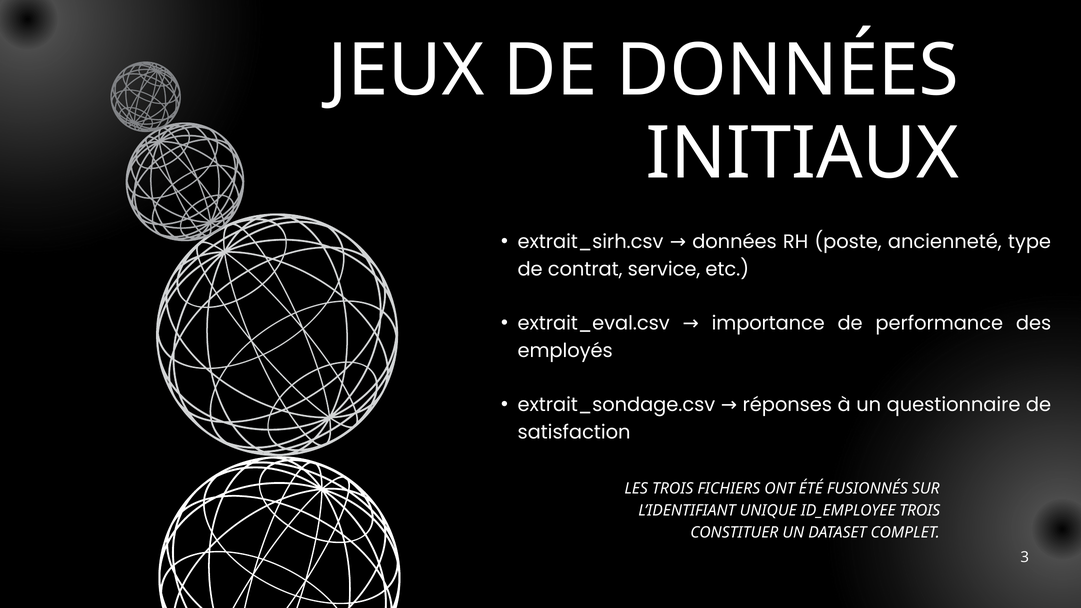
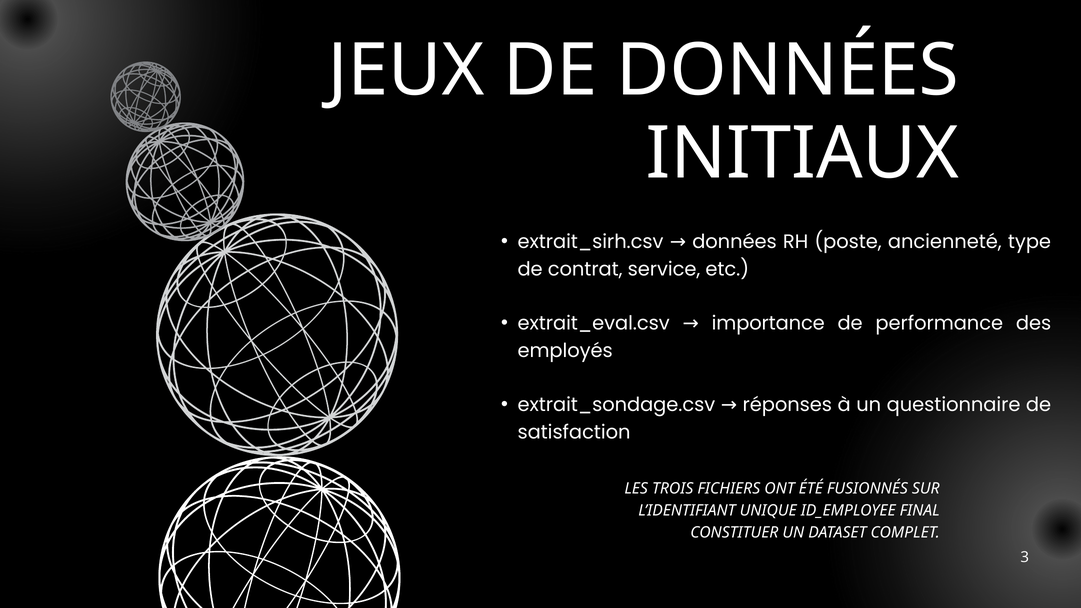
ID_EMPLOYEE TROIS: TROIS -> FINAL
